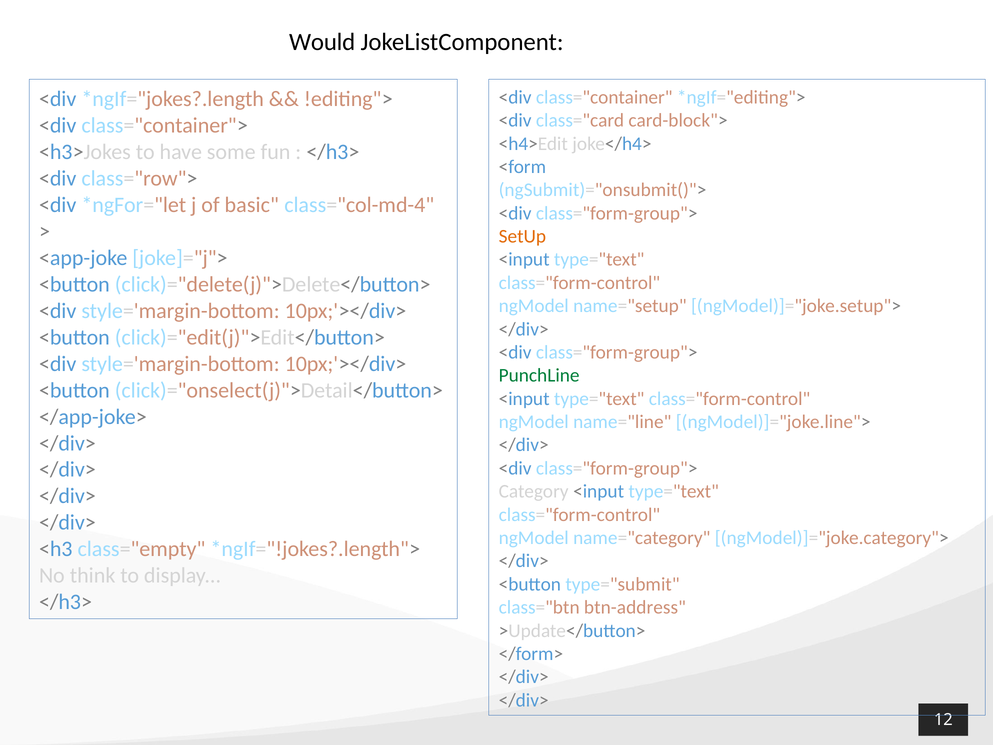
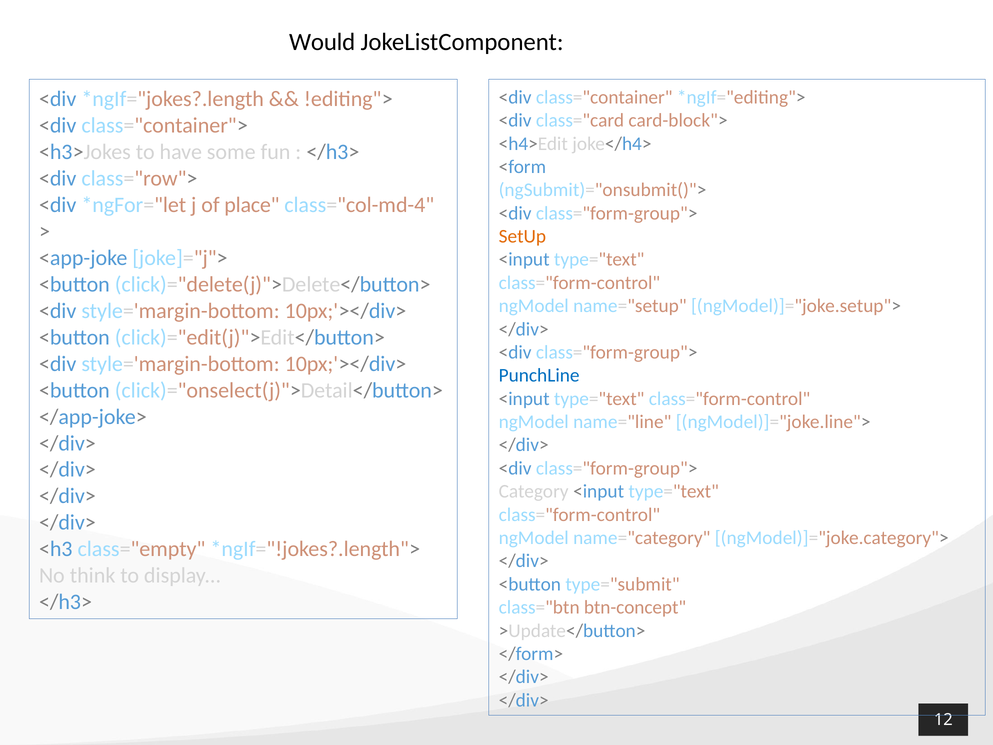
basic: basic -> place
PunchLine colour: green -> blue
btn-address: btn-address -> btn-concept
